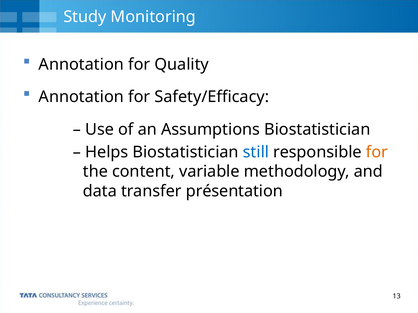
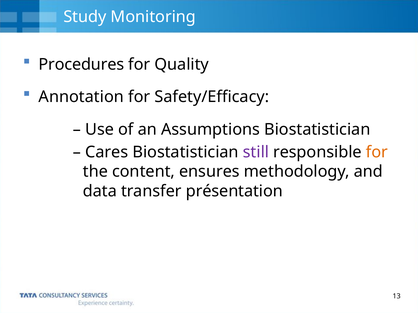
Annotation at (81, 65): Annotation -> Procedures
Helps: Helps -> Cares
still colour: blue -> purple
variable: variable -> ensures
